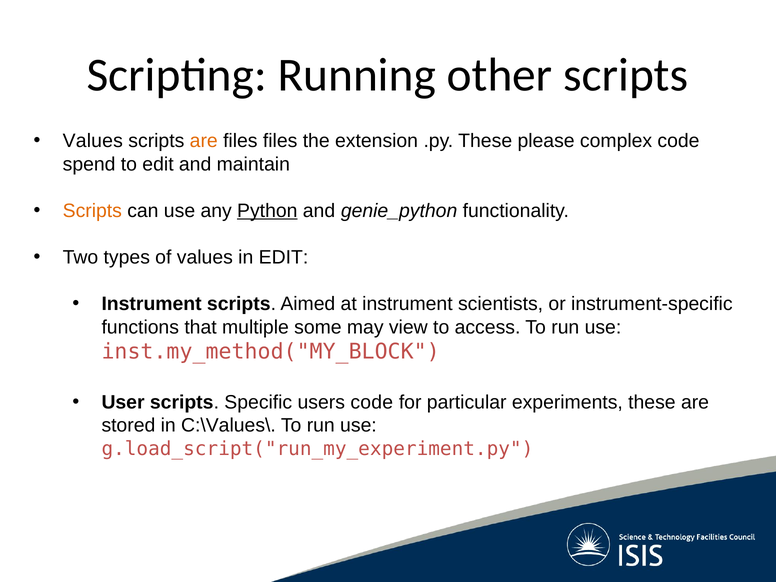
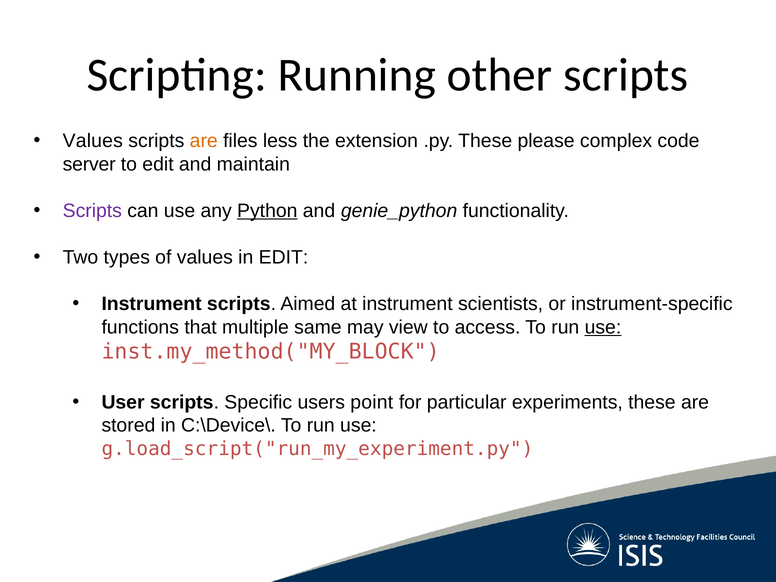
files files: files -> less
spend: spend -> server
Scripts at (92, 211) colour: orange -> purple
some: some -> same
use at (603, 327) underline: none -> present
users code: code -> point
C:\Values\: C:\Values\ -> C:\Device\
